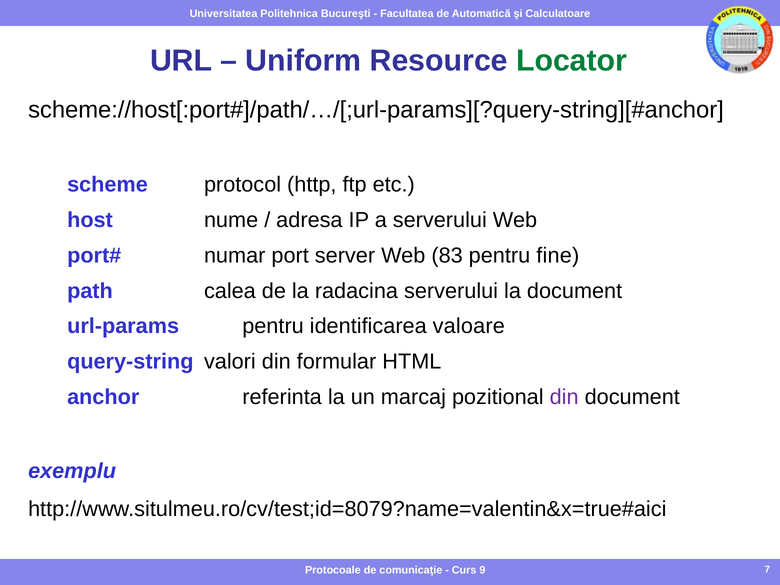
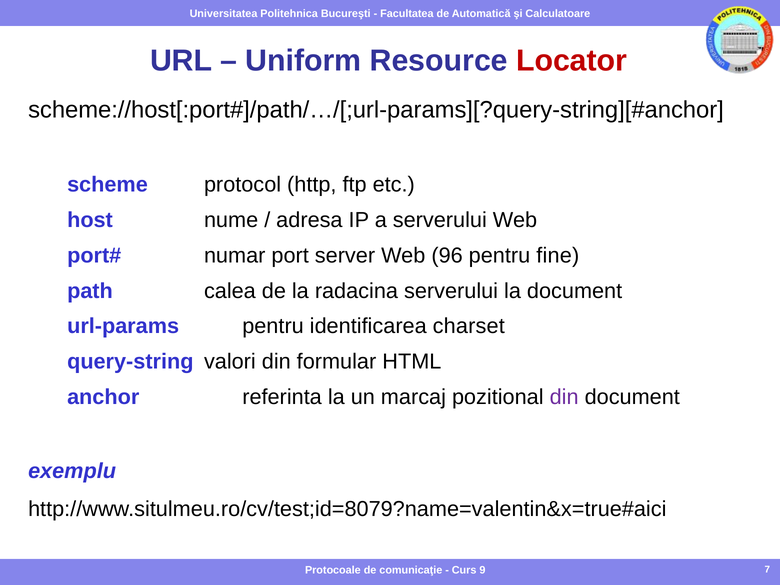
Locator colour: green -> red
83: 83 -> 96
valoare: valoare -> charset
